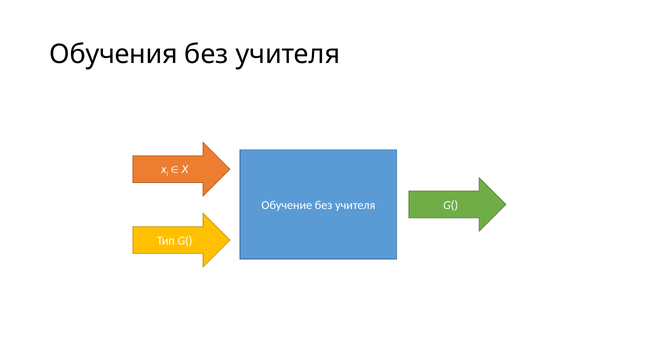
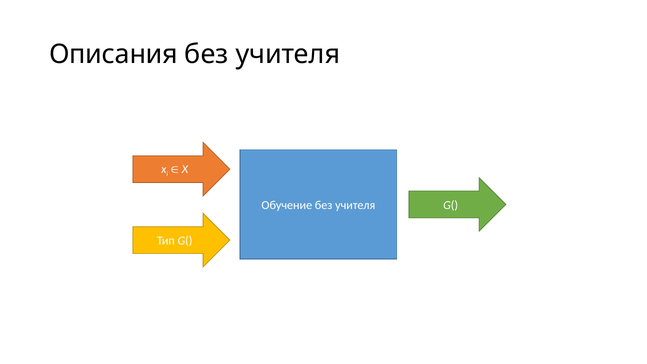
Обучения: Обучения -> Описания
